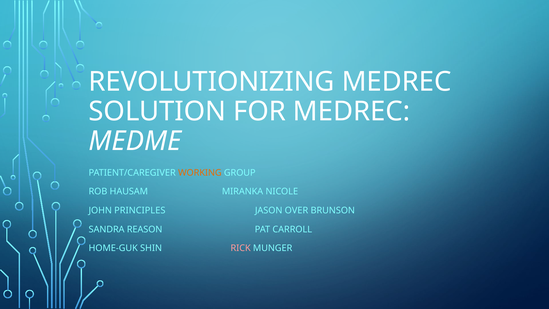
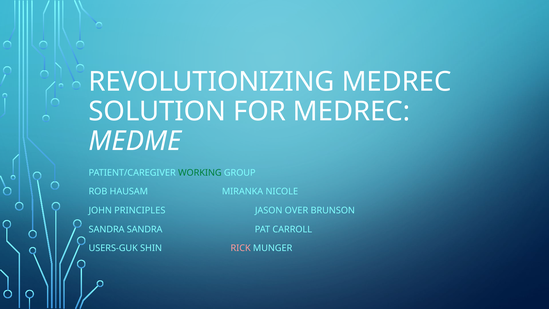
WORKING colour: orange -> green
SANDRA REASON: REASON -> SANDRA
HOME-GUK: HOME-GUK -> USERS-GUK
